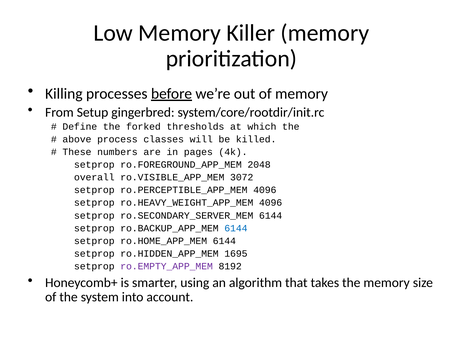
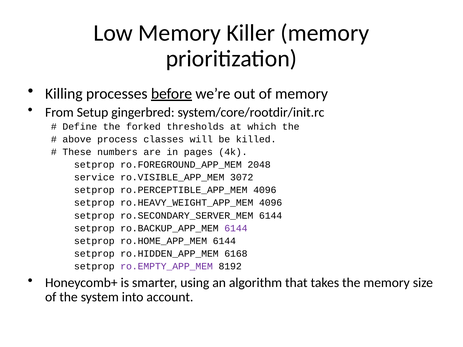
overall: overall -> service
6144 at (236, 228) colour: blue -> purple
1695: 1695 -> 6168
